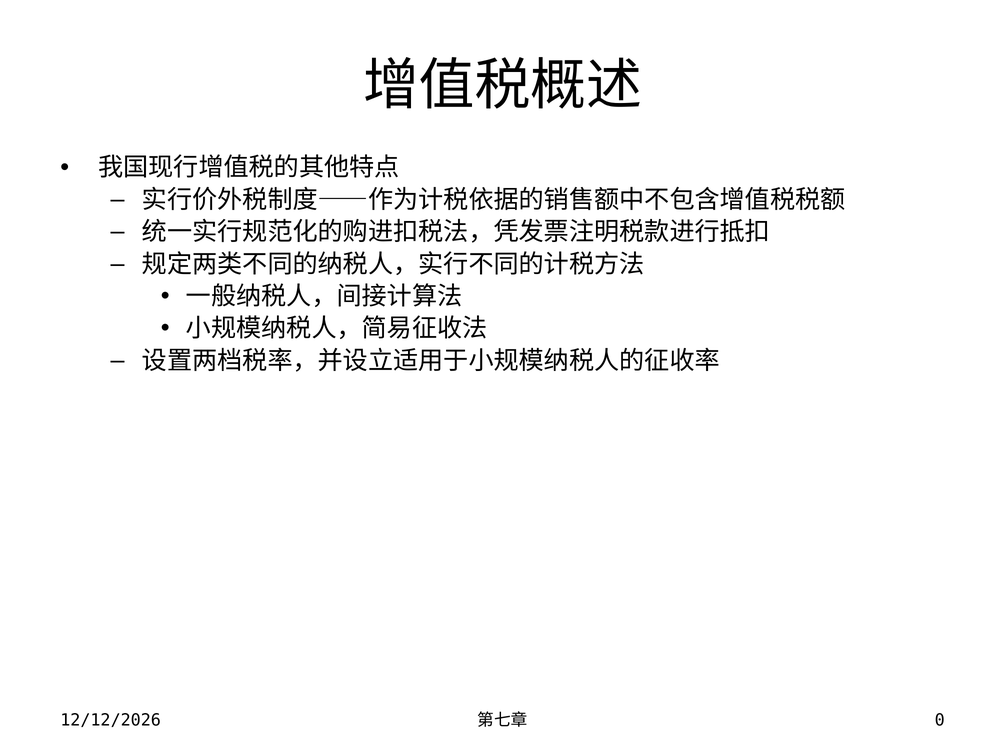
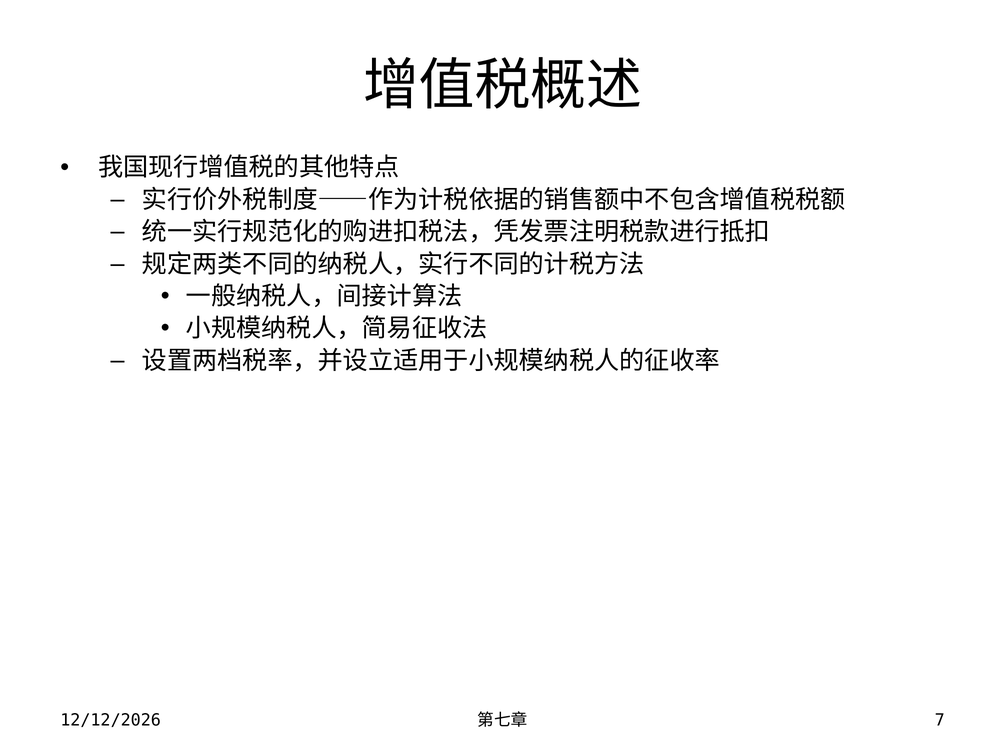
0: 0 -> 7
